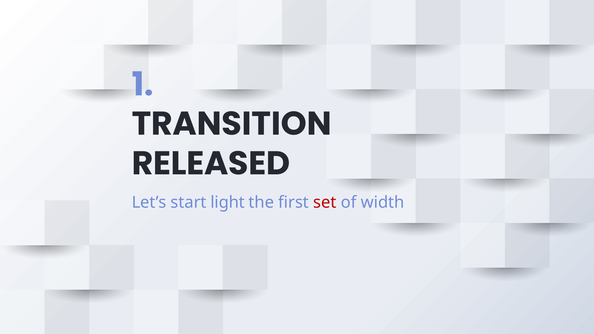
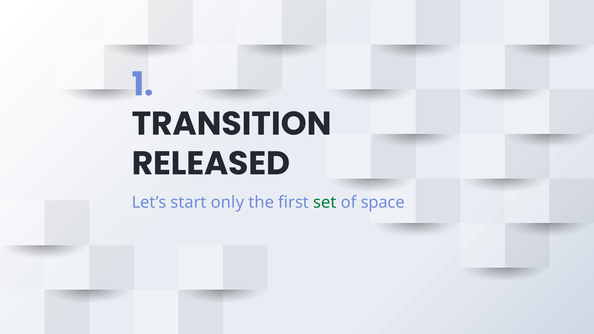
light: light -> only
set colour: red -> green
width: width -> space
